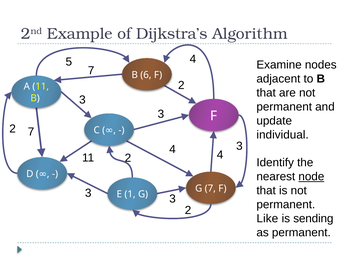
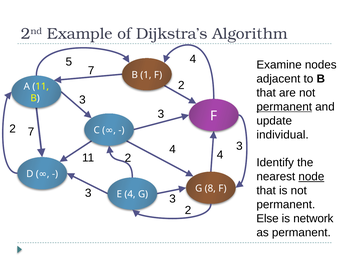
6: 6 -> 1
permanent at (284, 107) underline: none -> present
G 7: 7 -> 8
E 1: 1 -> 4
Like: Like -> Else
sending: sending -> network
